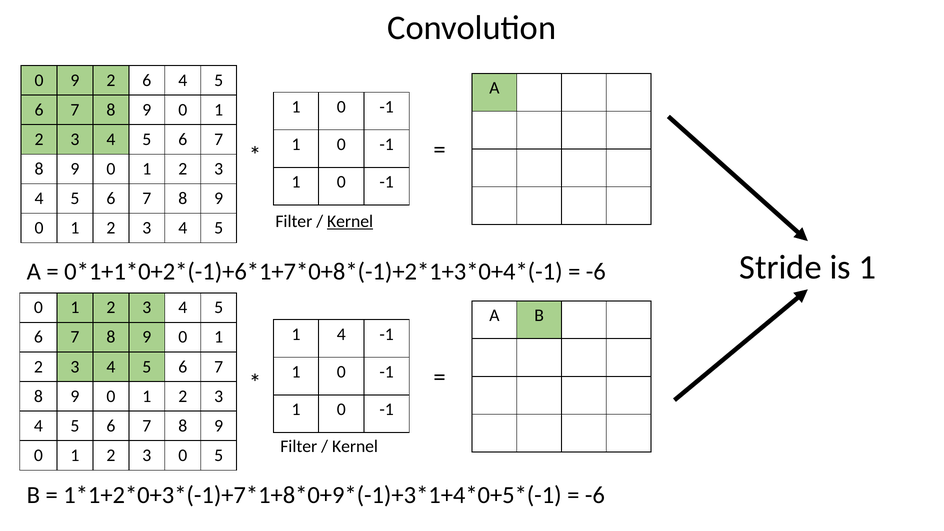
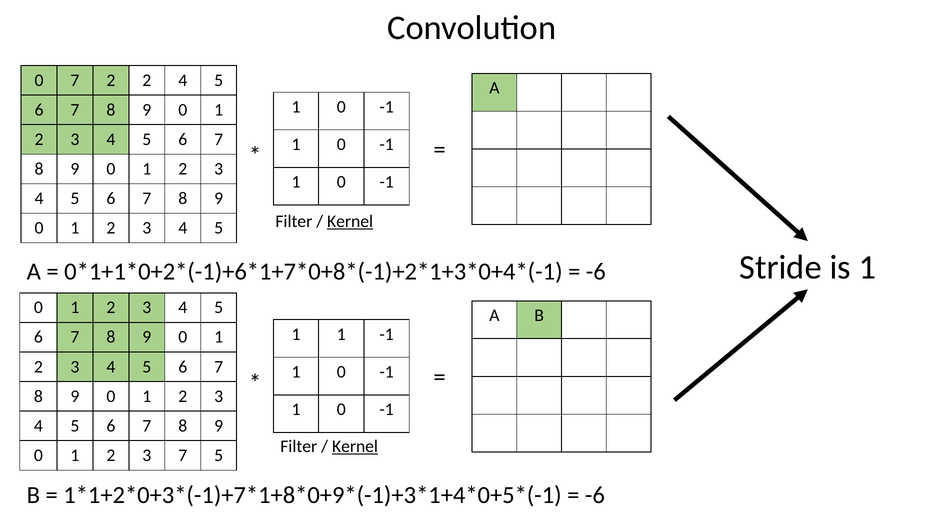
0 9: 9 -> 7
2 6: 6 -> 2
1 4: 4 -> 1
Kernel at (355, 446) underline: none -> present
3 0: 0 -> 7
